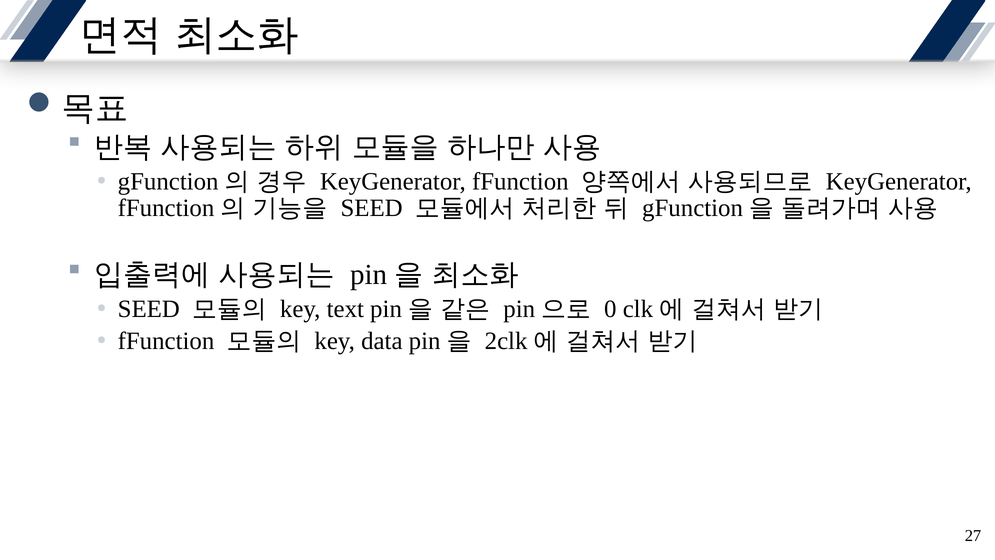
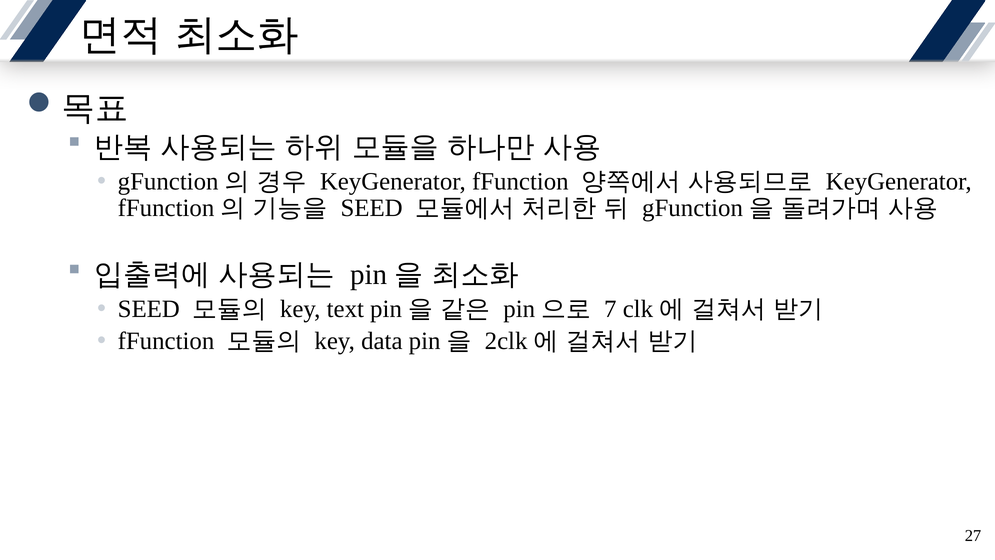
0: 0 -> 7
